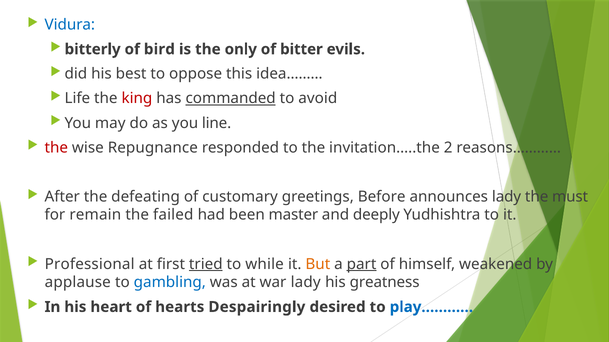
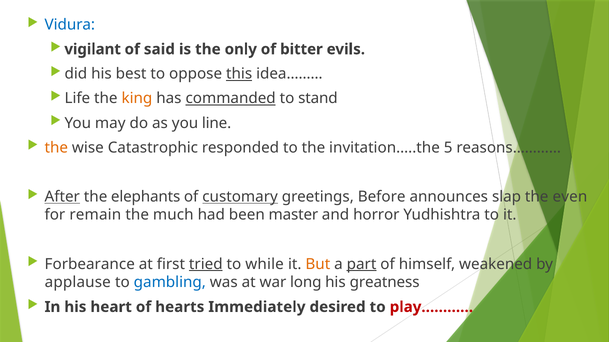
bitterly: bitterly -> vigilant
bird: bird -> said
this underline: none -> present
king colour: red -> orange
avoid: avoid -> stand
the at (56, 148) colour: red -> orange
Repugnance: Repugnance -> Catastrophic
2: 2 -> 5
After underline: none -> present
defeating: defeating -> elephants
customary underline: none -> present
announces lady: lady -> slap
must: must -> even
failed: failed -> much
deeply: deeply -> horror
Professional: Professional -> Forbearance
war lady: lady -> long
Despairingly: Despairingly -> Immediately
play………… colour: blue -> red
